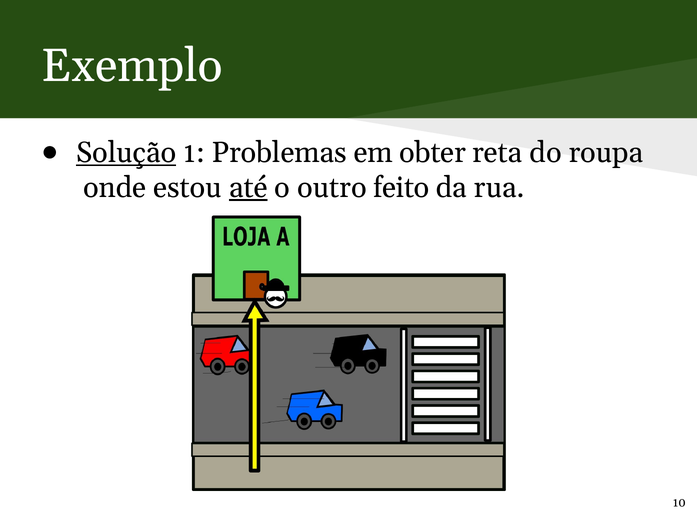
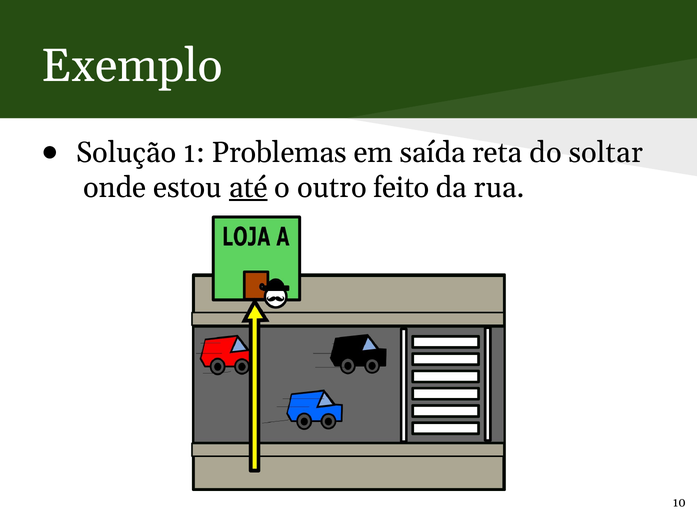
Solução underline: present -> none
obter: obter -> saída
roupa: roupa -> soltar
